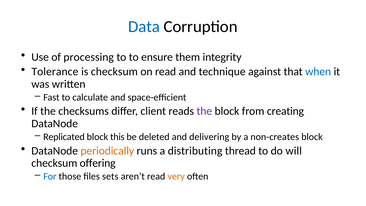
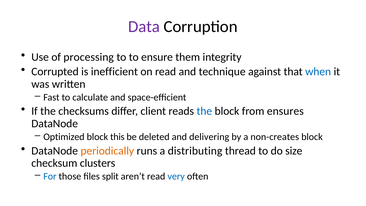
Data colour: blue -> purple
Tolerance: Tolerance -> Corrupted
is checksum: checksum -> inefficient
the at (204, 111) colour: purple -> blue
creating: creating -> ensures
Replicated: Replicated -> Optimized
will: will -> size
offering: offering -> clusters
sets: sets -> split
very colour: orange -> blue
